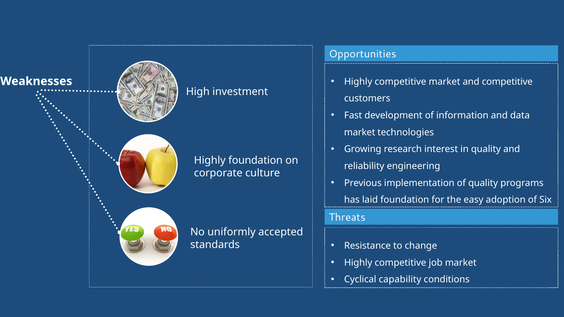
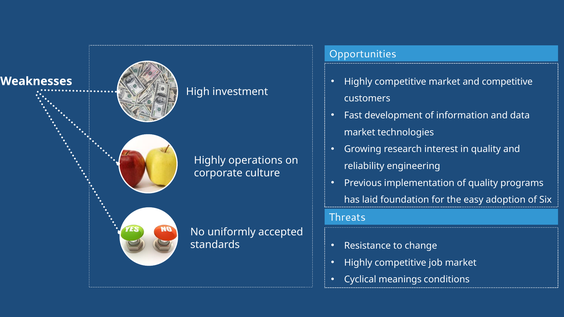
Highly foundation: foundation -> operations
capability: capability -> meanings
